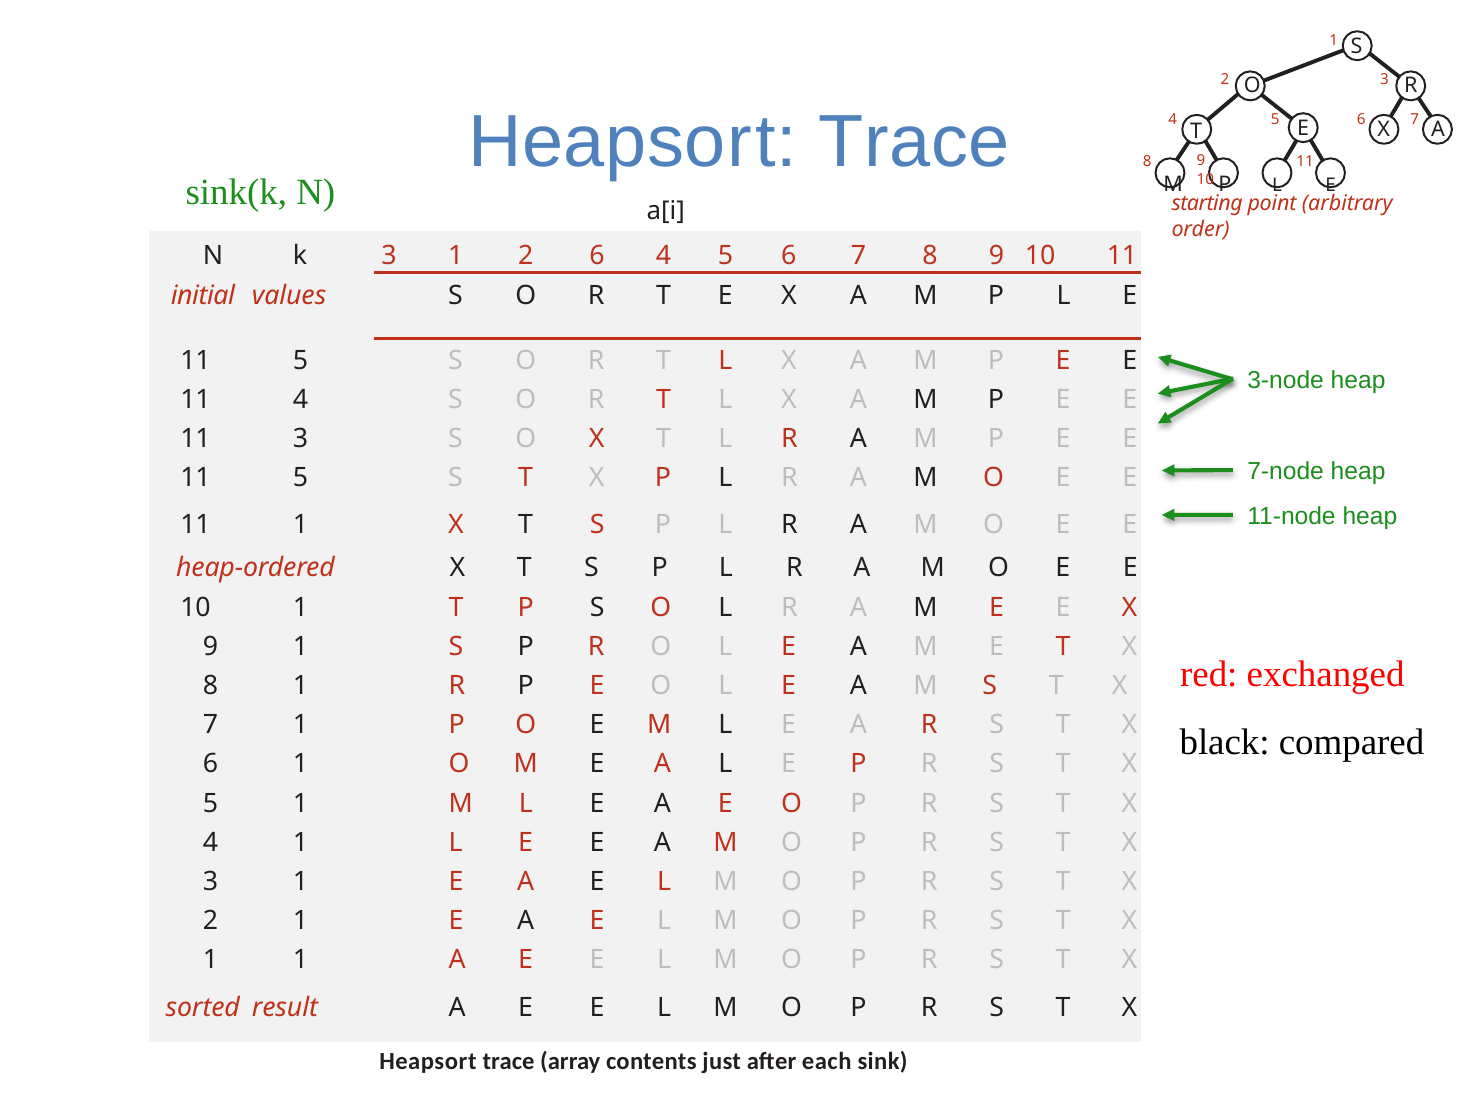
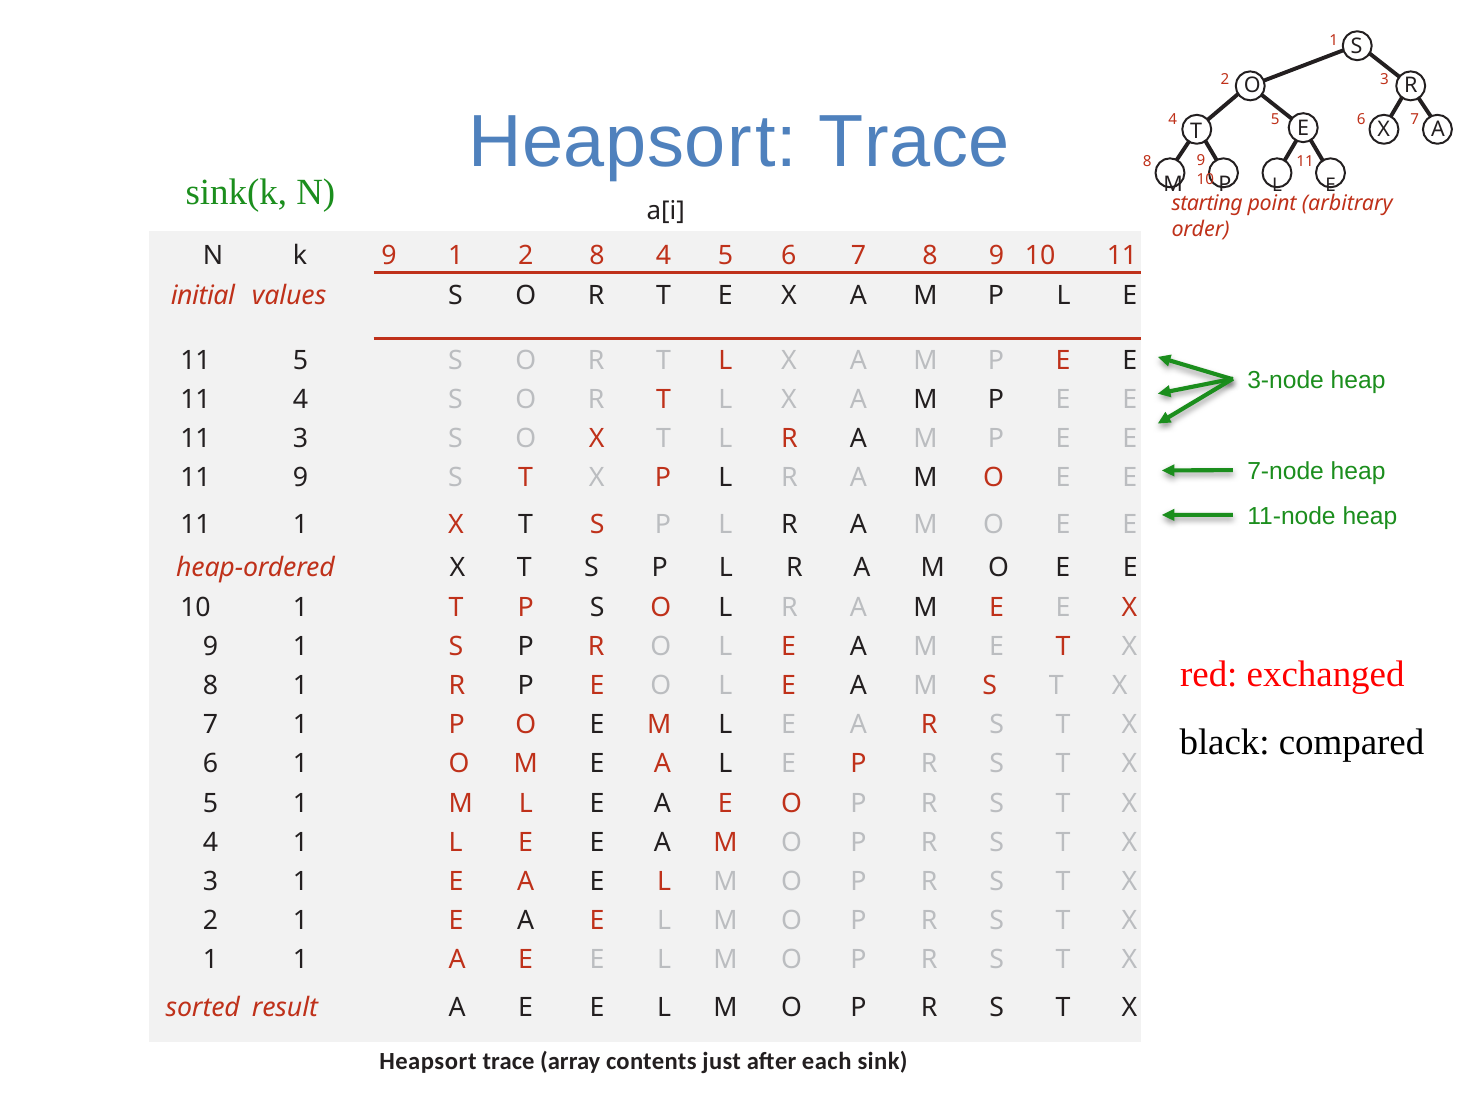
k 3: 3 -> 9
2 6: 6 -> 8
5 at (301, 478): 5 -> 9
